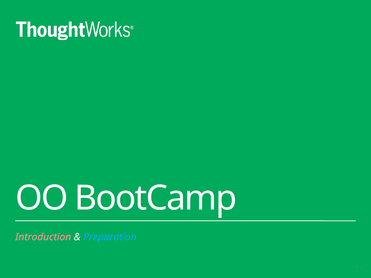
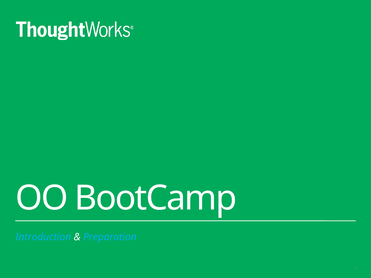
Introduction colour: pink -> light blue
